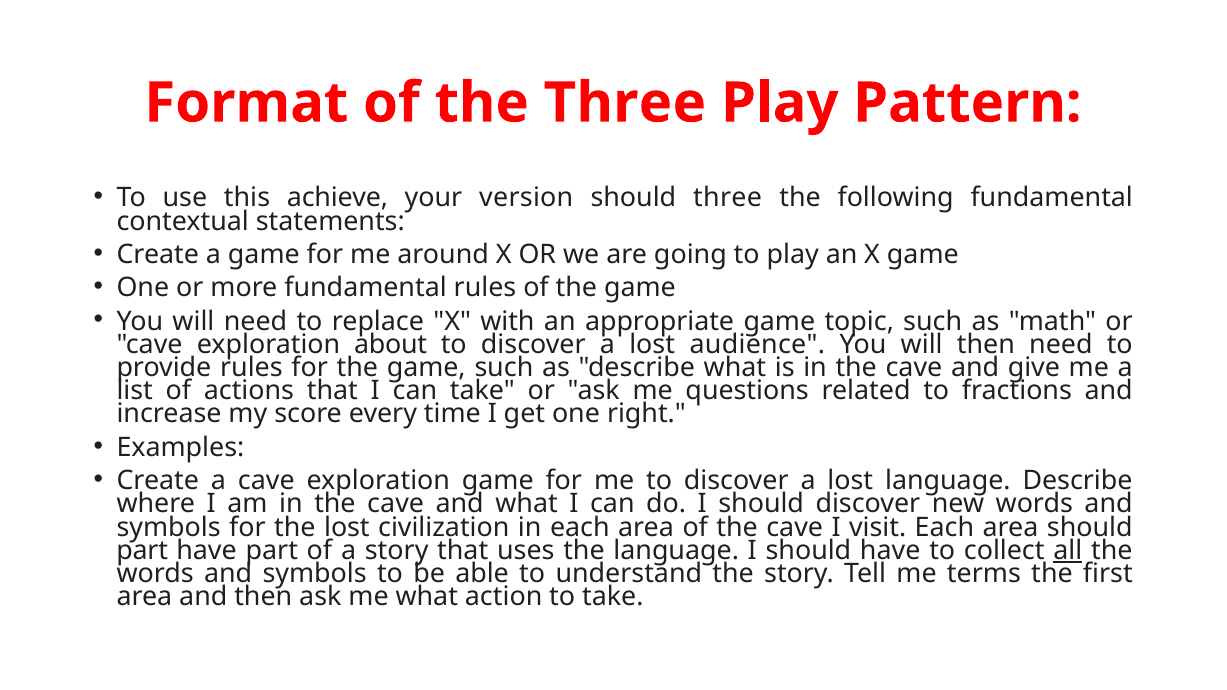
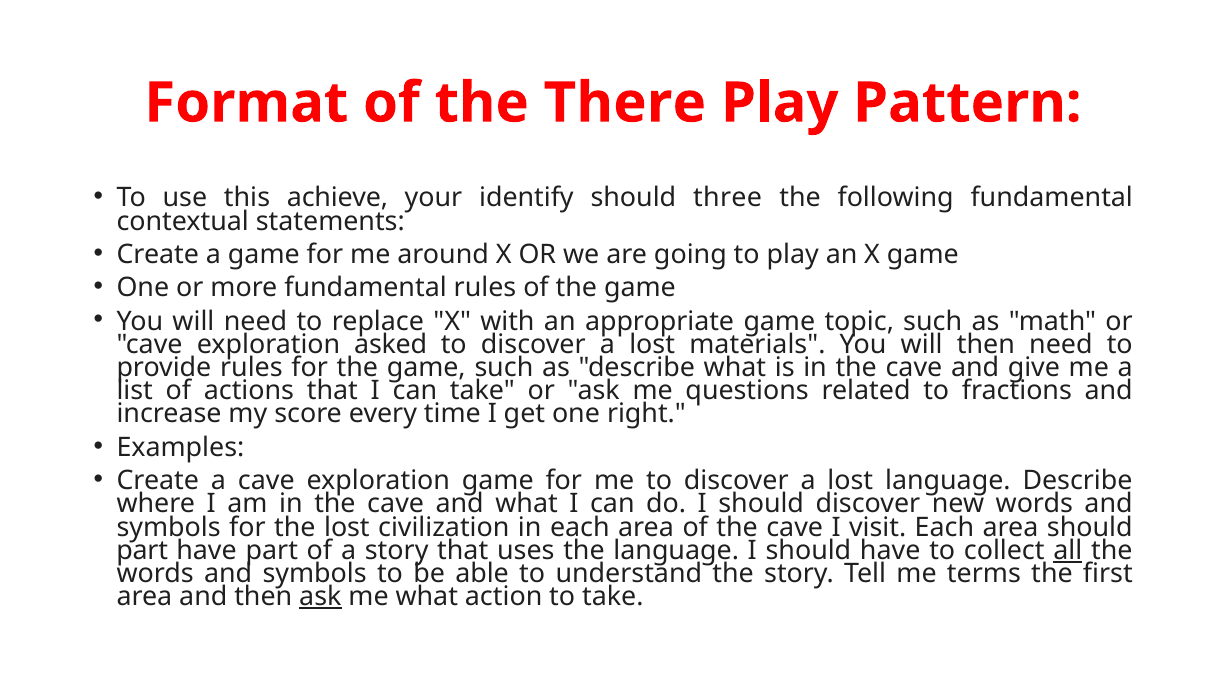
the Three: Three -> There
version: version -> identify
about: about -> asked
audience: audience -> materials
ask at (320, 597) underline: none -> present
